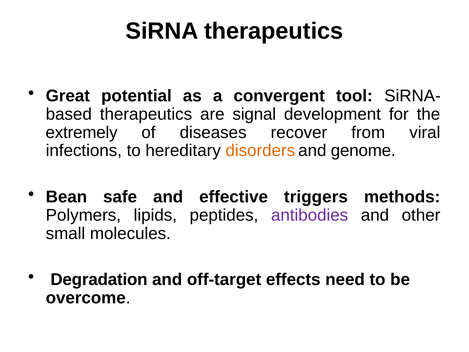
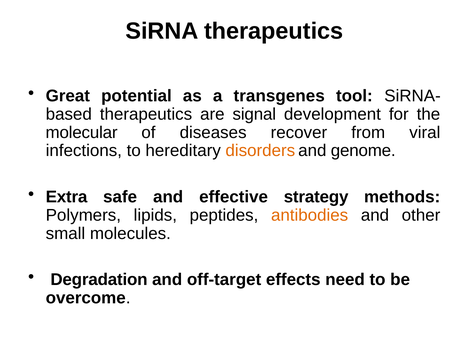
convergent: convergent -> transgenes
extremely: extremely -> molecular
Bean: Bean -> Extra
triggers: triggers -> strategy
antibodies colour: purple -> orange
